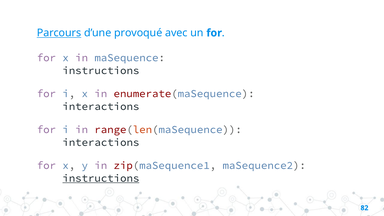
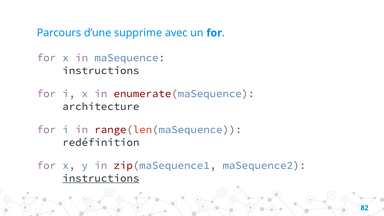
Parcours underline: present -> none
provoqué: provoqué -> supprime
interactions at (101, 106): interactions -> architecture
interactions at (101, 142): interactions -> redéfinition
